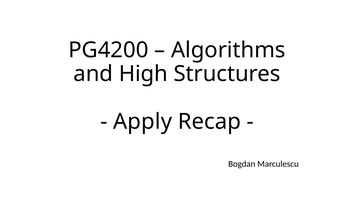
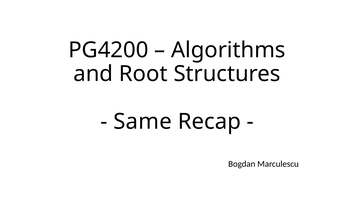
High: High -> Root
Apply: Apply -> Same
